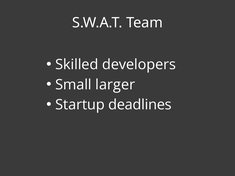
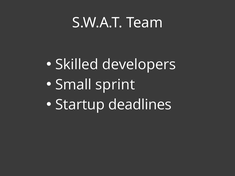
larger: larger -> sprint
